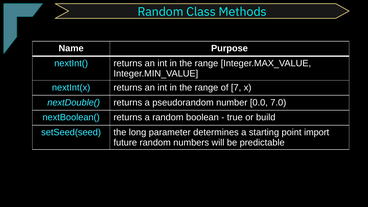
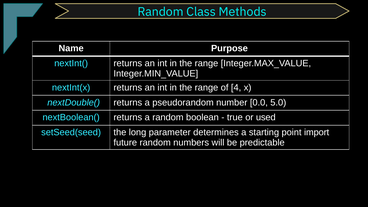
7: 7 -> 4
7.0: 7.0 -> 5.0
build: build -> used
